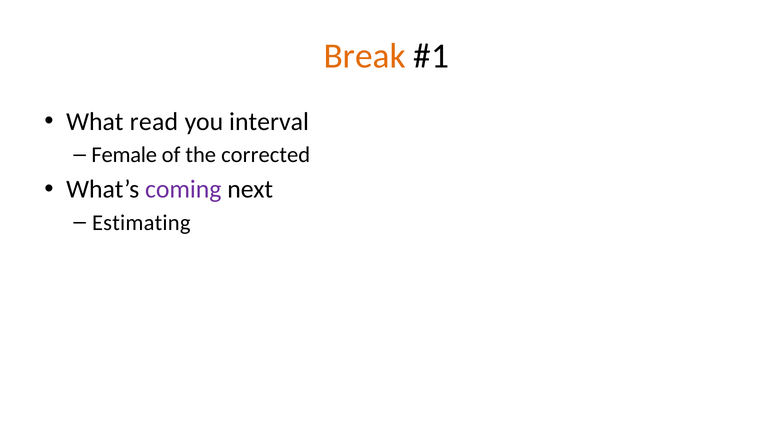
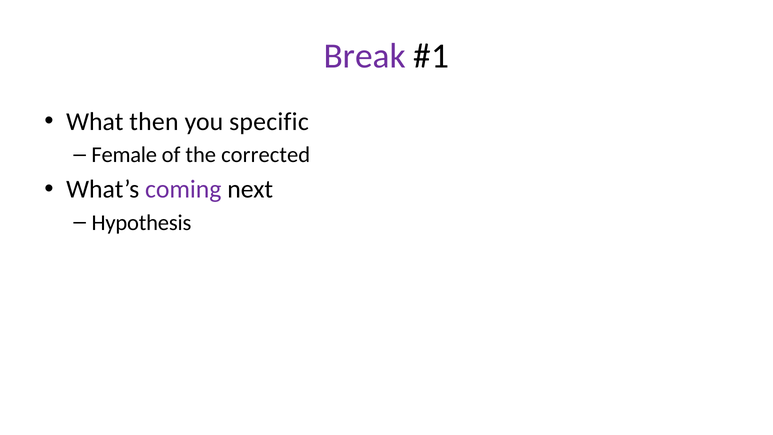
Break colour: orange -> purple
read: read -> then
interval: interval -> specific
Estimating: Estimating -> Hypothesis
